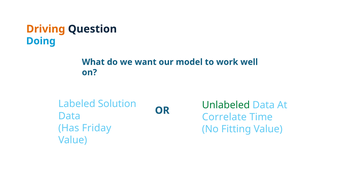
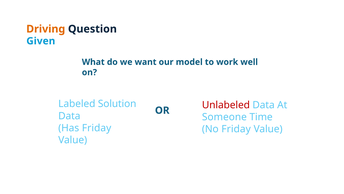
Doing: Doing -> Given
Unlabeled colour: green -> red
Correlate: Correlate -> Someone
No Fitting: Fitting -> Friday
